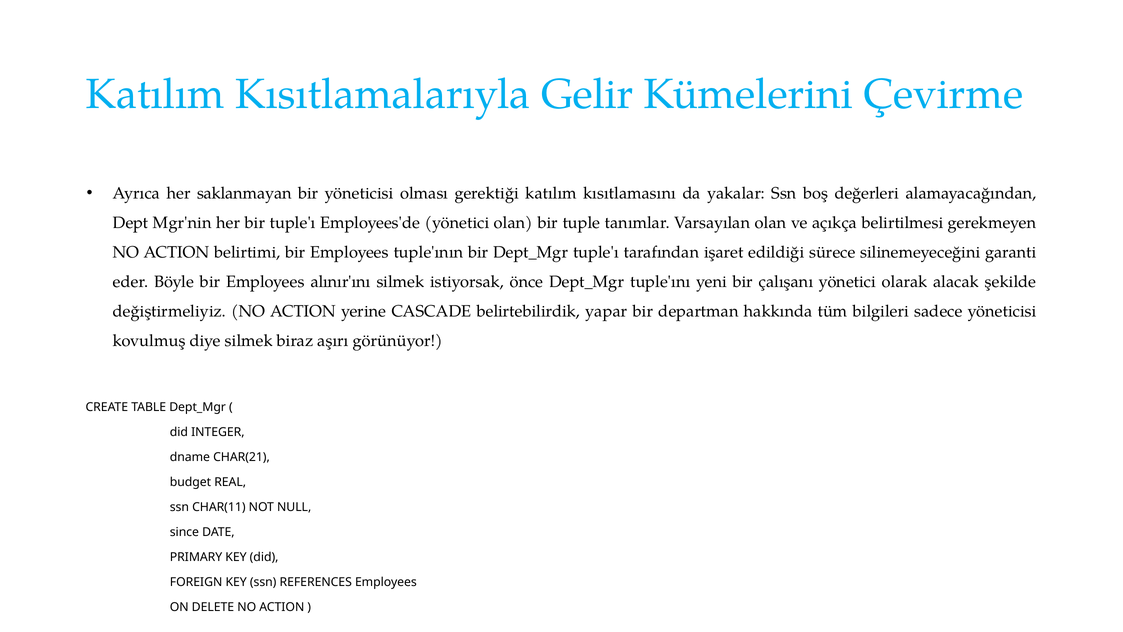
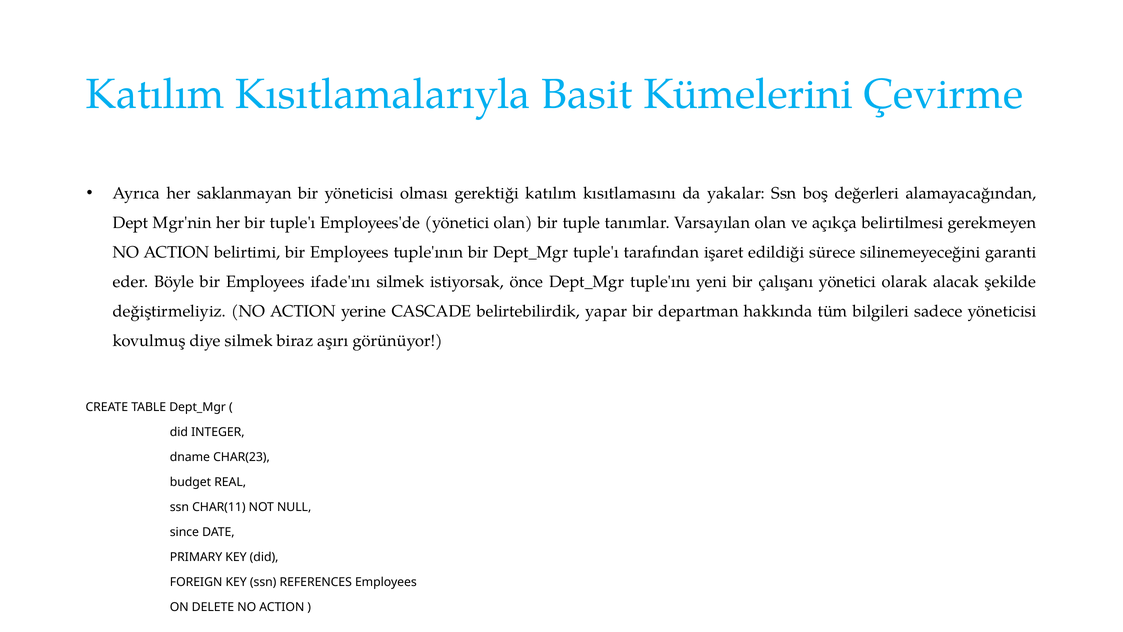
Gelir: Gelir -> Basit
alınır'ını: alınır'ını -> ifade'ını
CHAR(21: CHAR(21 -> CHAR(23
